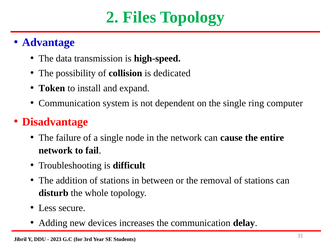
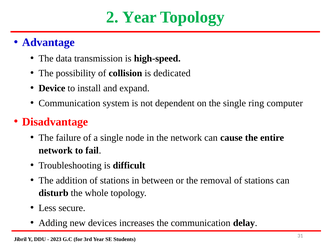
2 Files: Files -> Year
Token: Token -> Device
